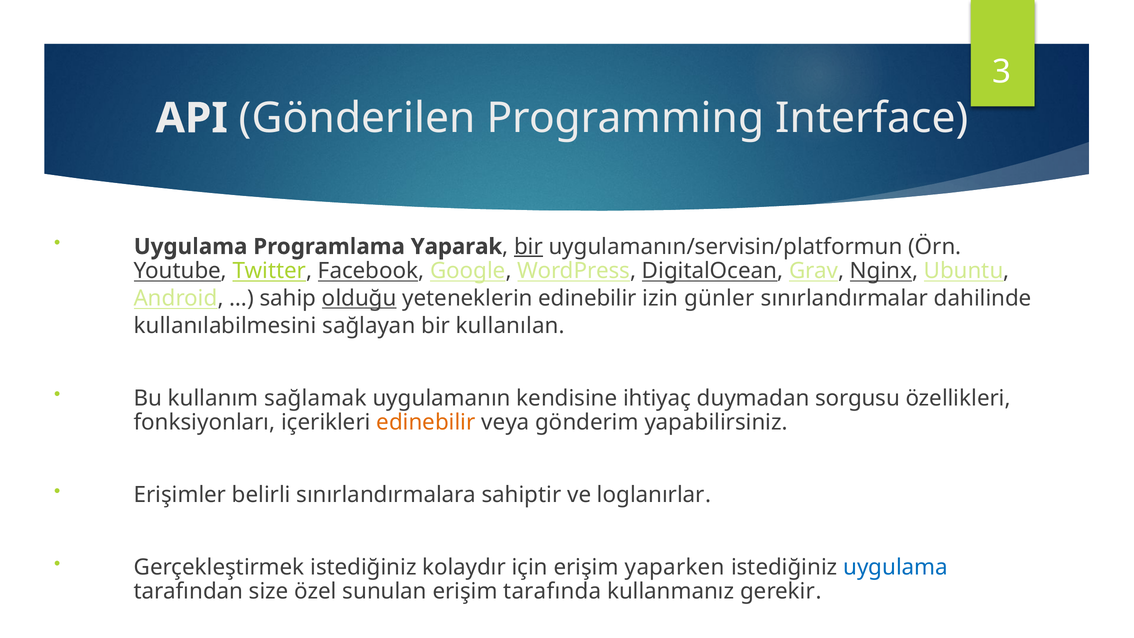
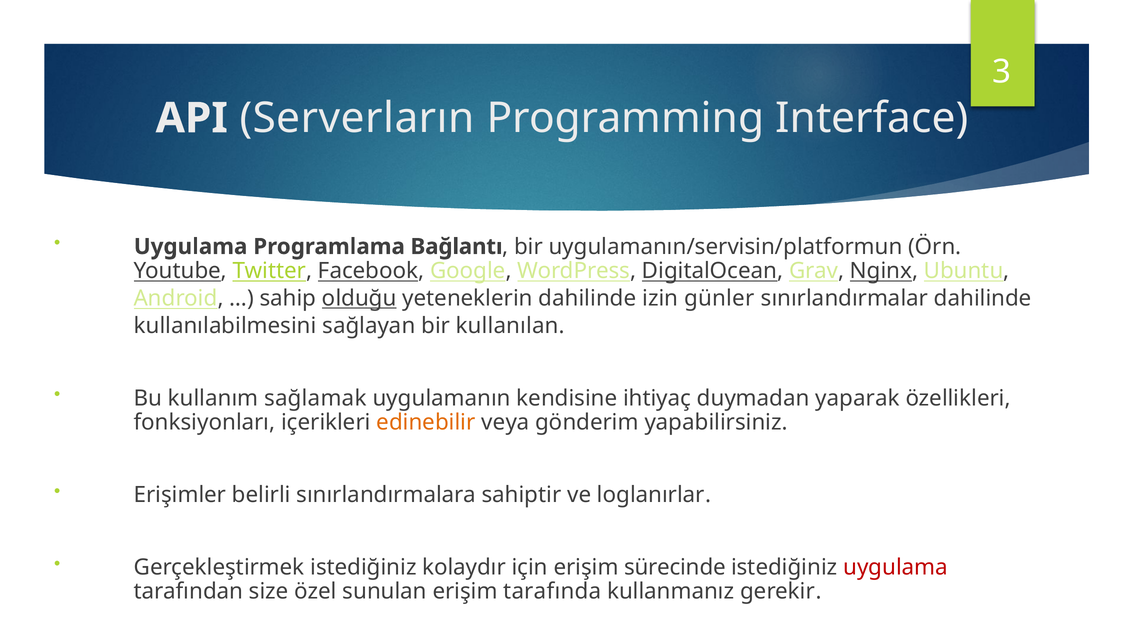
Gönderilen: Gönderilen -> Serverların
Yaparak: Yaparak -> Bağlantı
bir at (529, 247) underline: present -> none
yeteneklerin edinebilir: edinebilir -> dahilinde
sorgusu: sorgusu -> yaparak
yaparken: yaparken -> sürecinde
uygulama at (896, 567) colour: blue -> red
